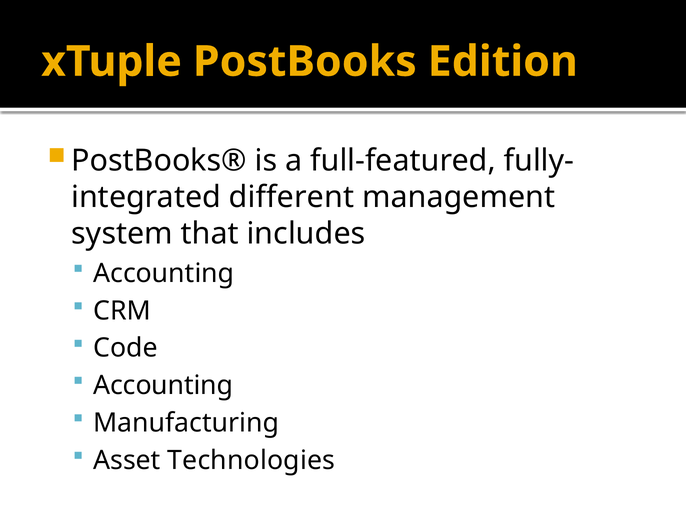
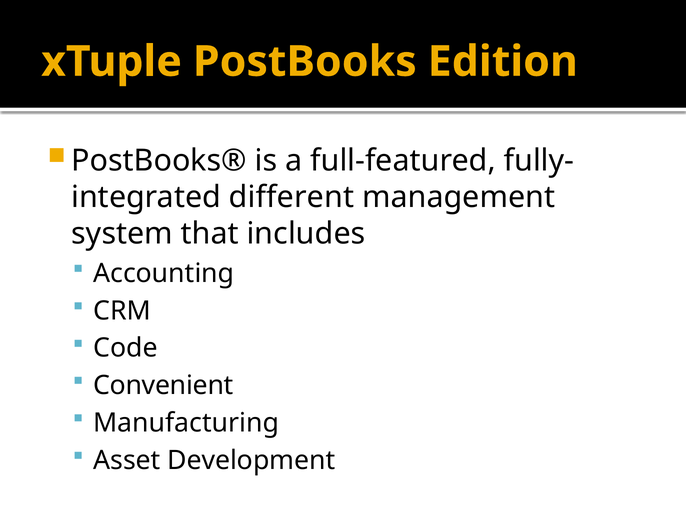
Accounting at (163, 385): Accounting -> Convenient
Technologies: Technologies -> Development
